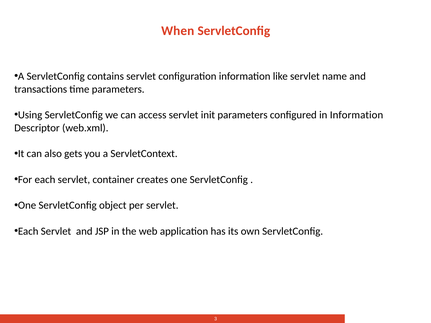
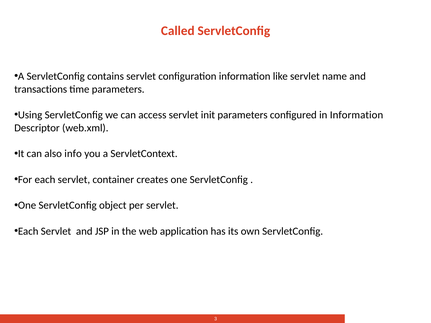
When: When -> Called
gets: gets -> info
